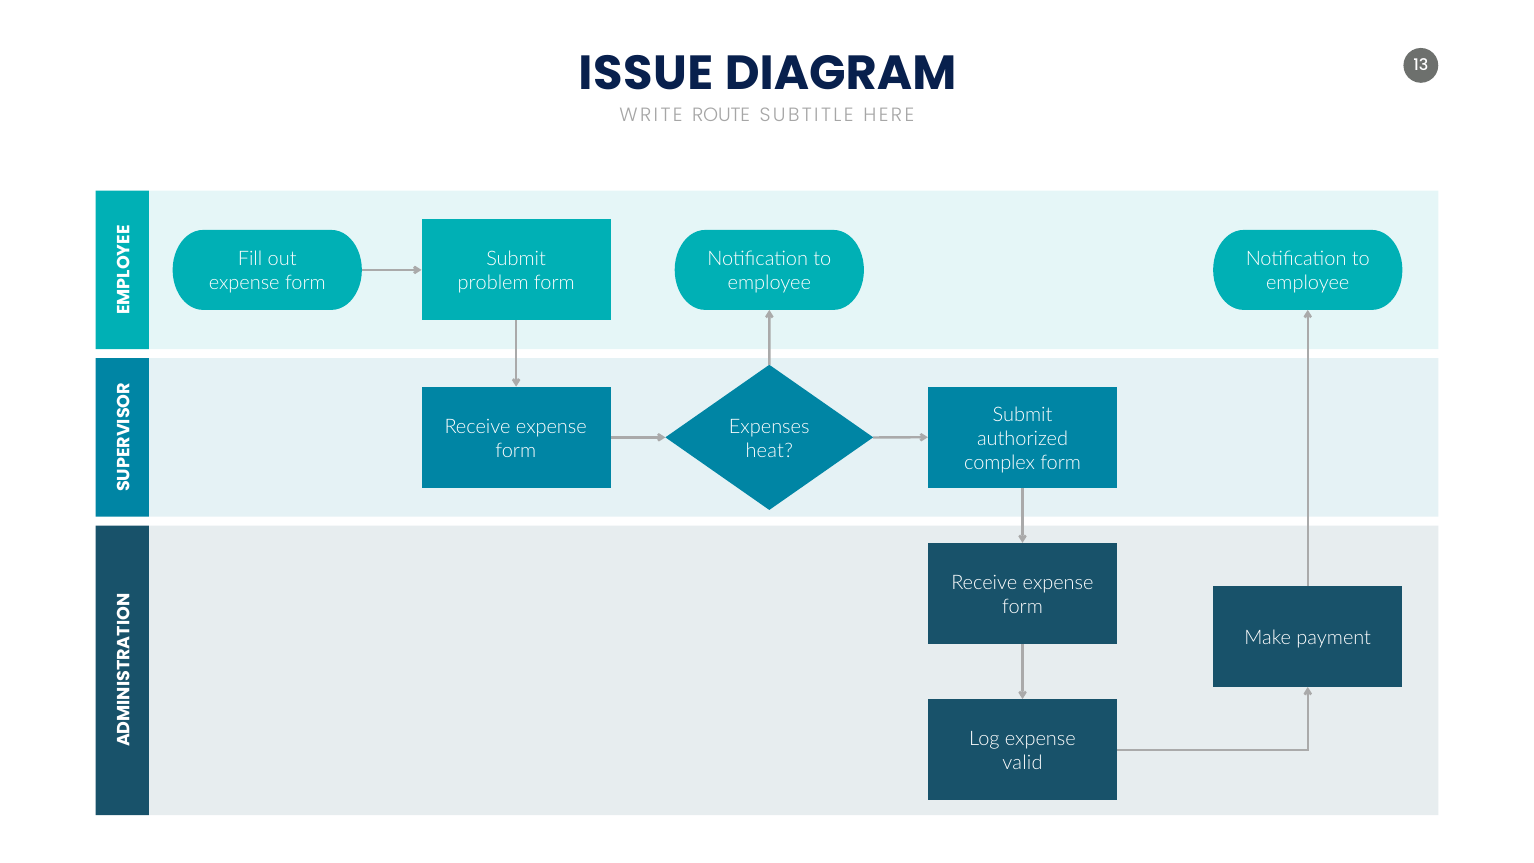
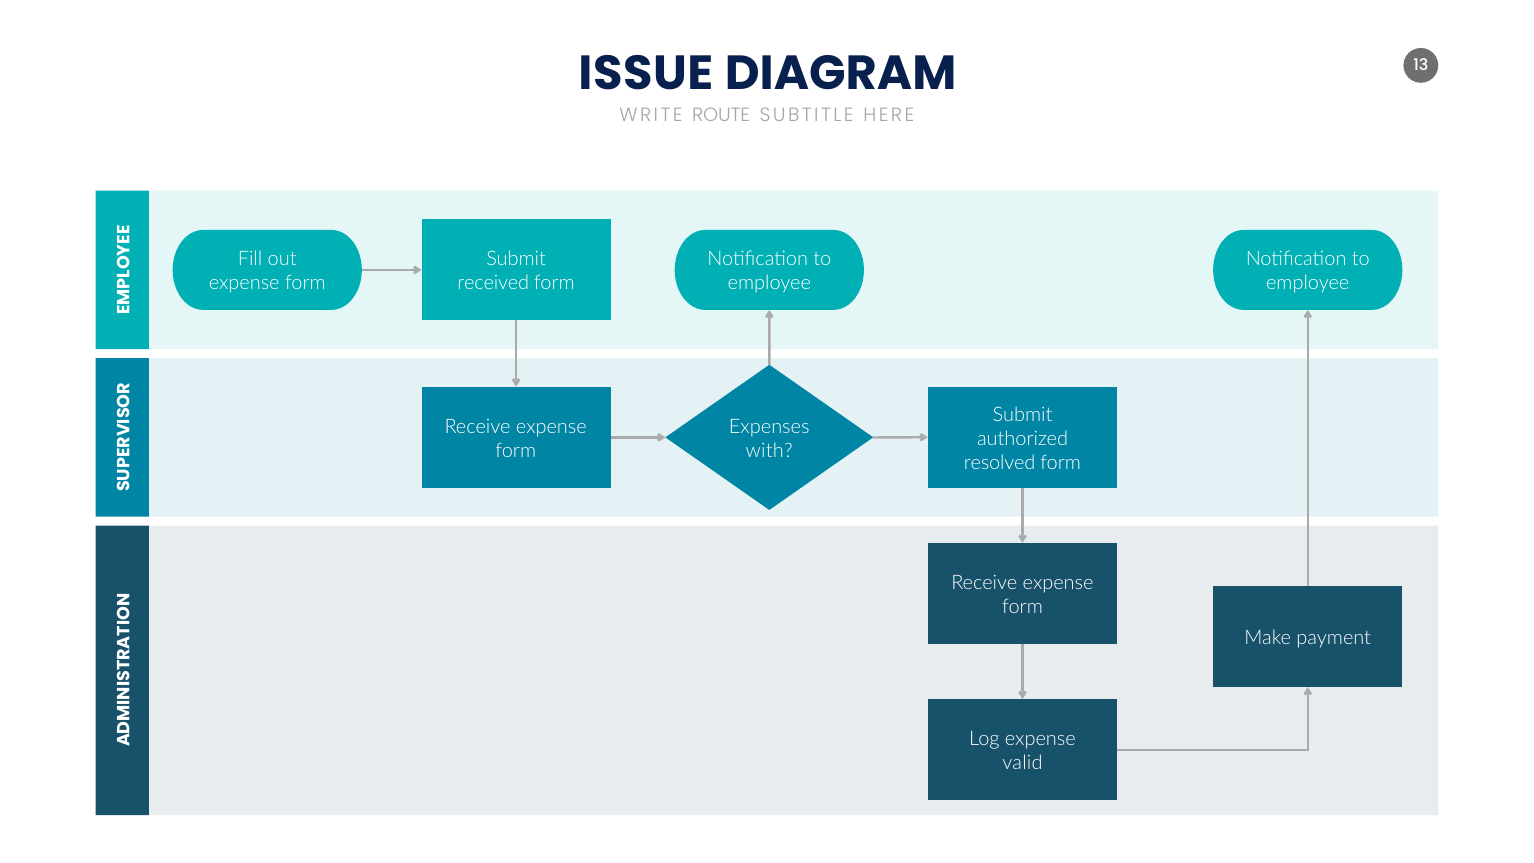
problem: problem -> received
heat: heat -> with
complex: complex -> resolved
